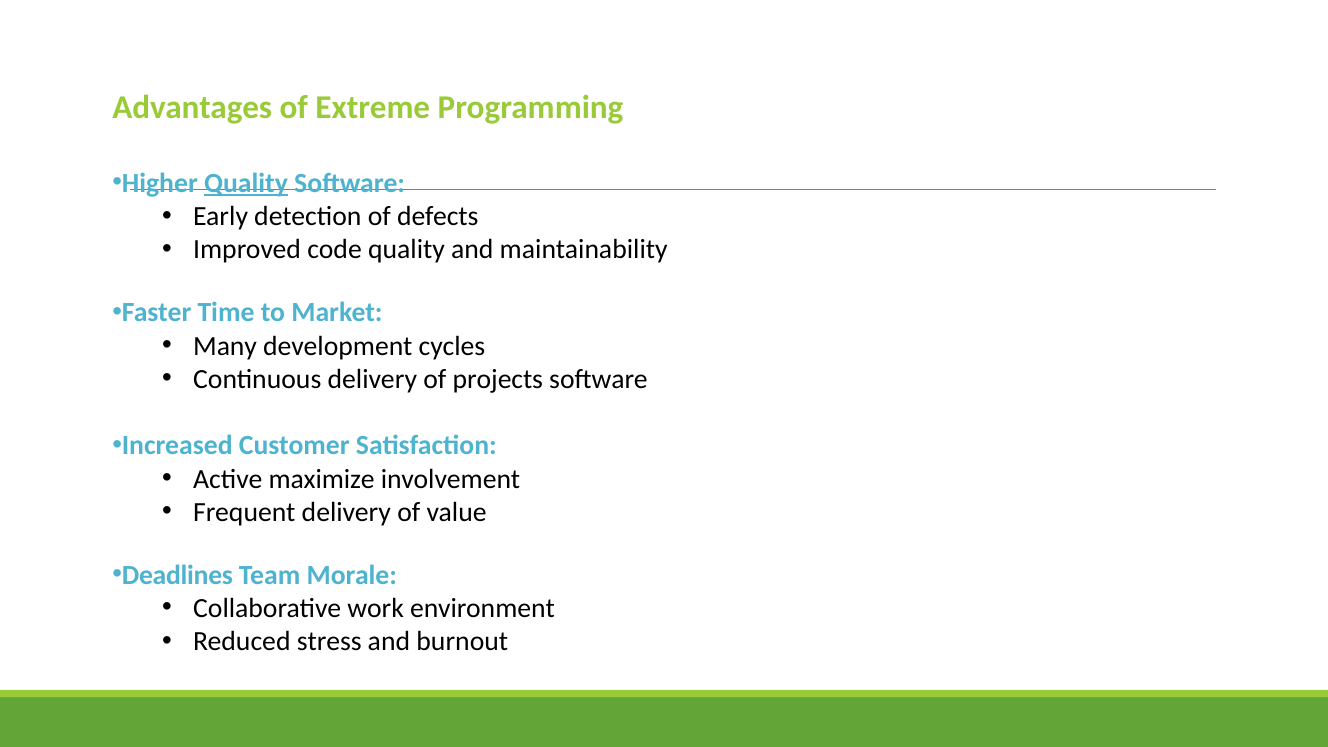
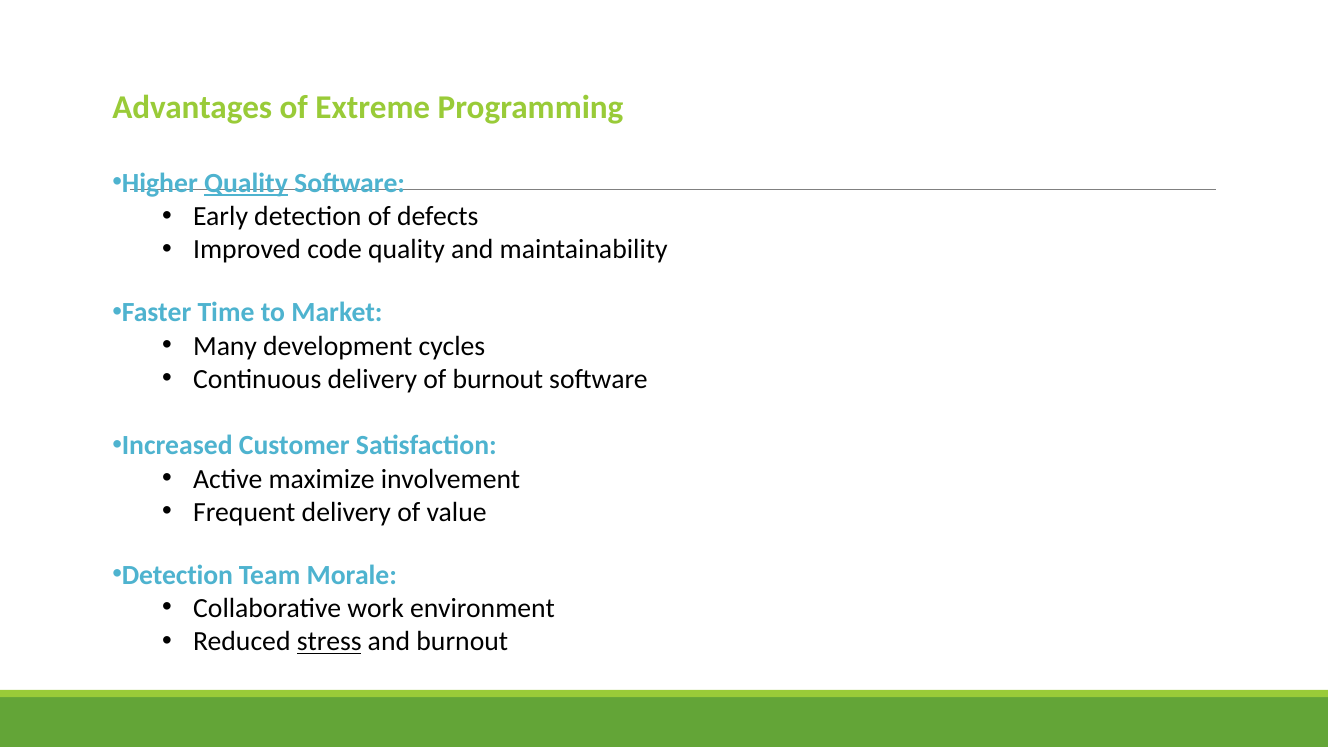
of projects: projects -> burnout
Deadlines at (177, 575): Deadlines -> Detection
stress underline: none -> present
